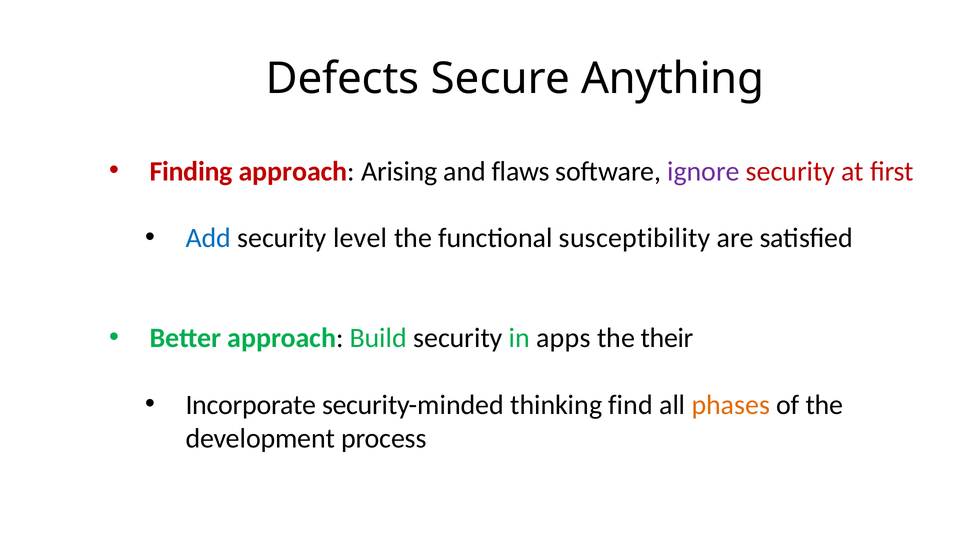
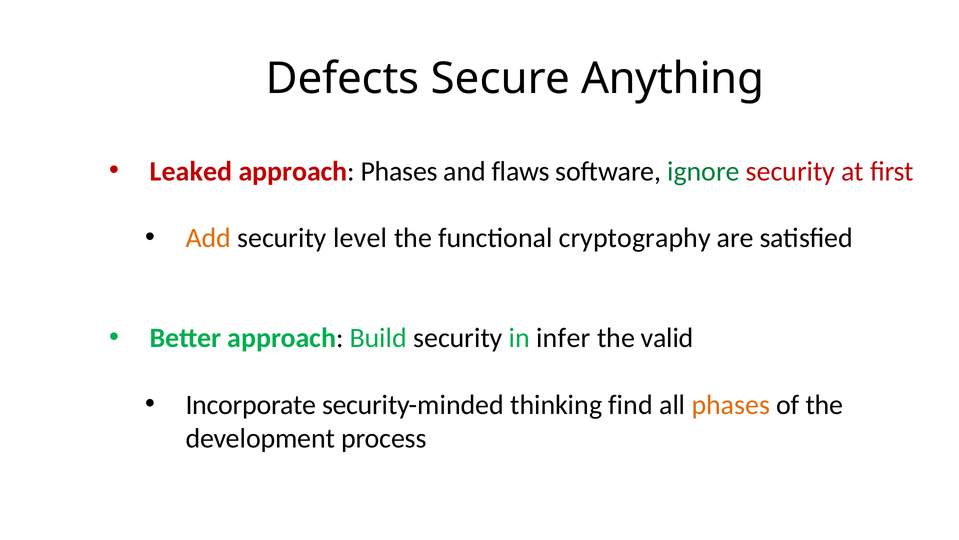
Finding: Finding -> Leaked
approach Arising: Arising -> Phases
ignore colour: purple -> green
Add colour: blue -> orange
susceptibility: susceptibility -> cryptography
apps: apps -> infer
their: their -> valid
